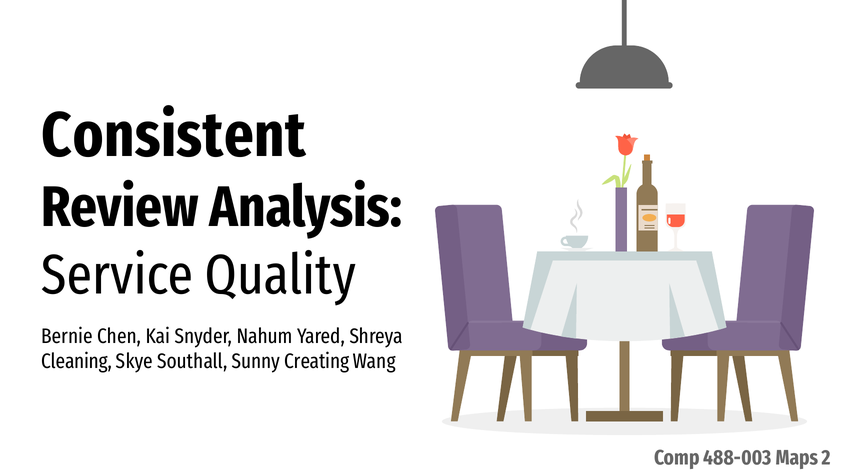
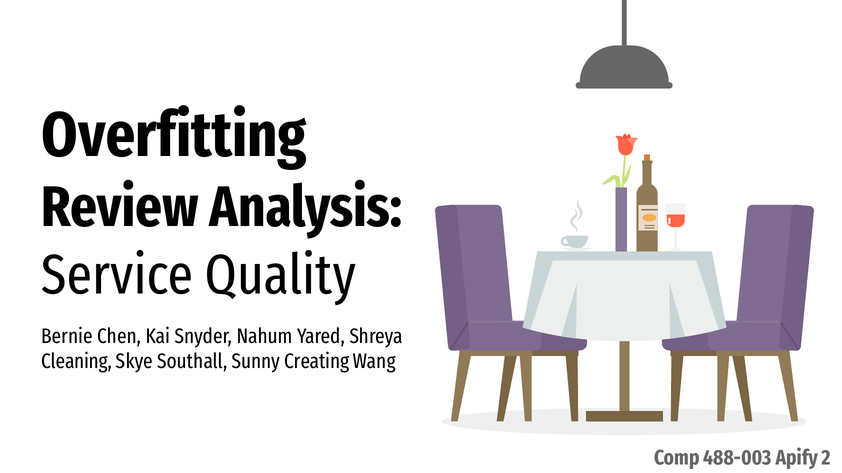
Consistent: Consistent -> Overfitting
Maps: Maps -> Apify
